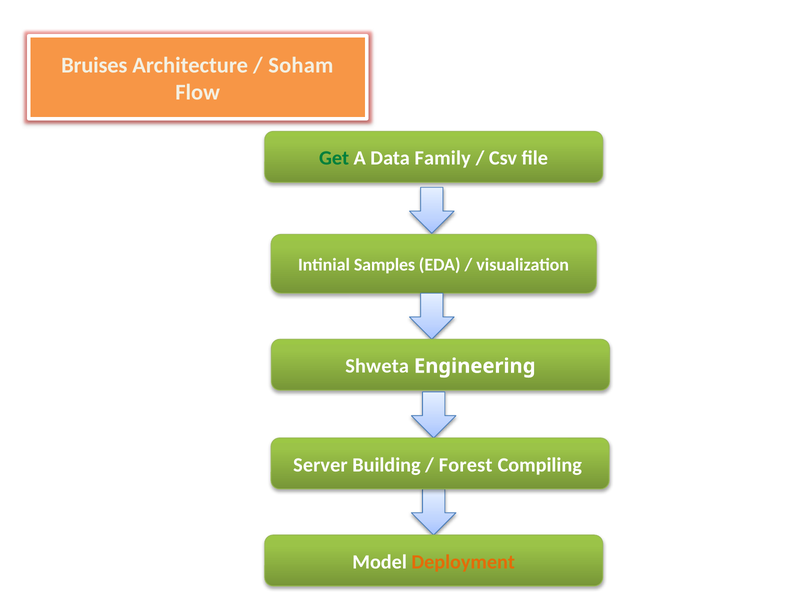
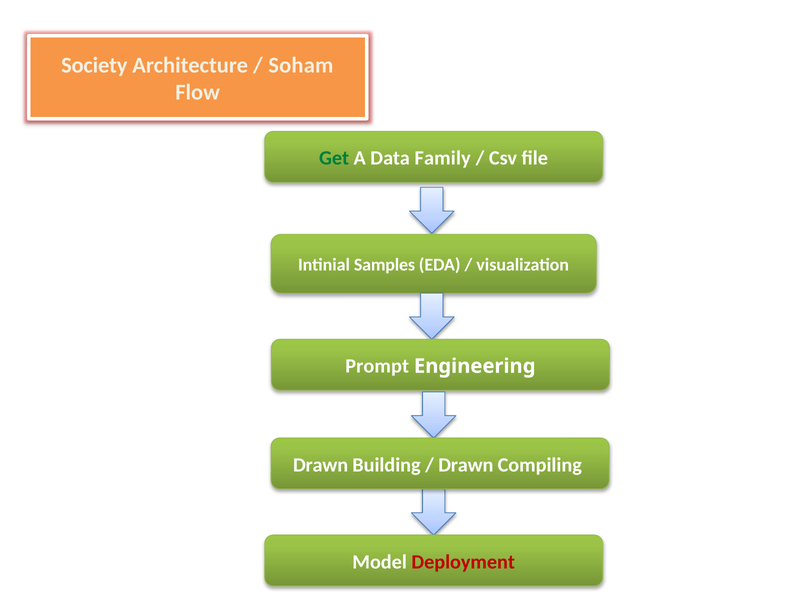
Bruises: Bruises -> Society
Shweta: Shweta -> Prompt
Server at (320, 465): Server -> Drawn
Forest at (466, 465): Forest -> Drawn
Deployment colour: orange -> red
